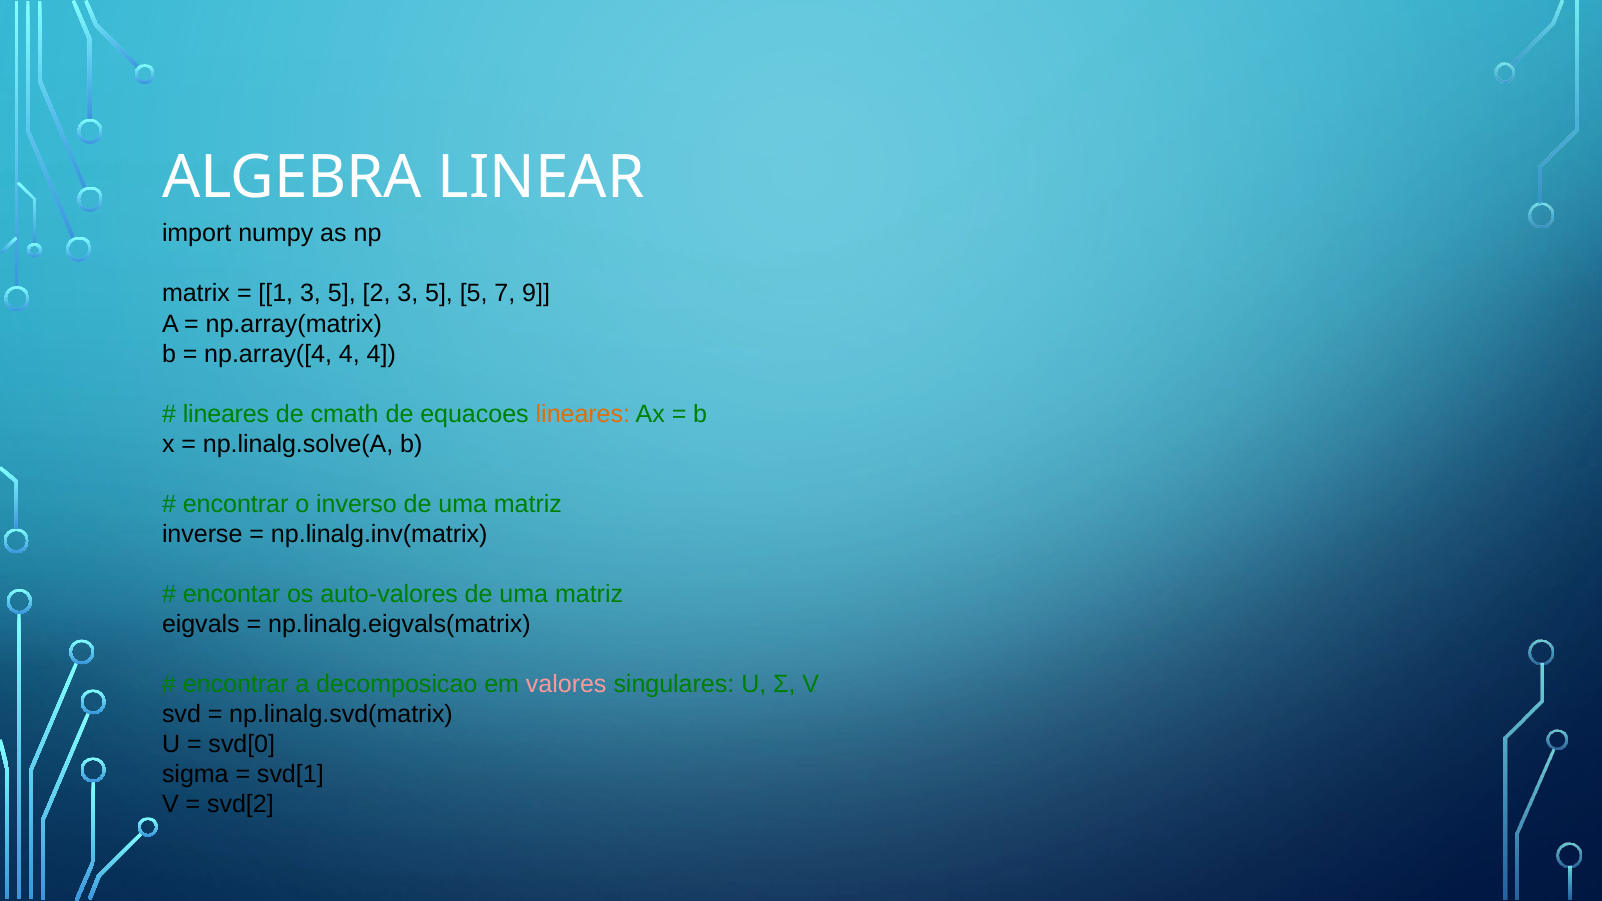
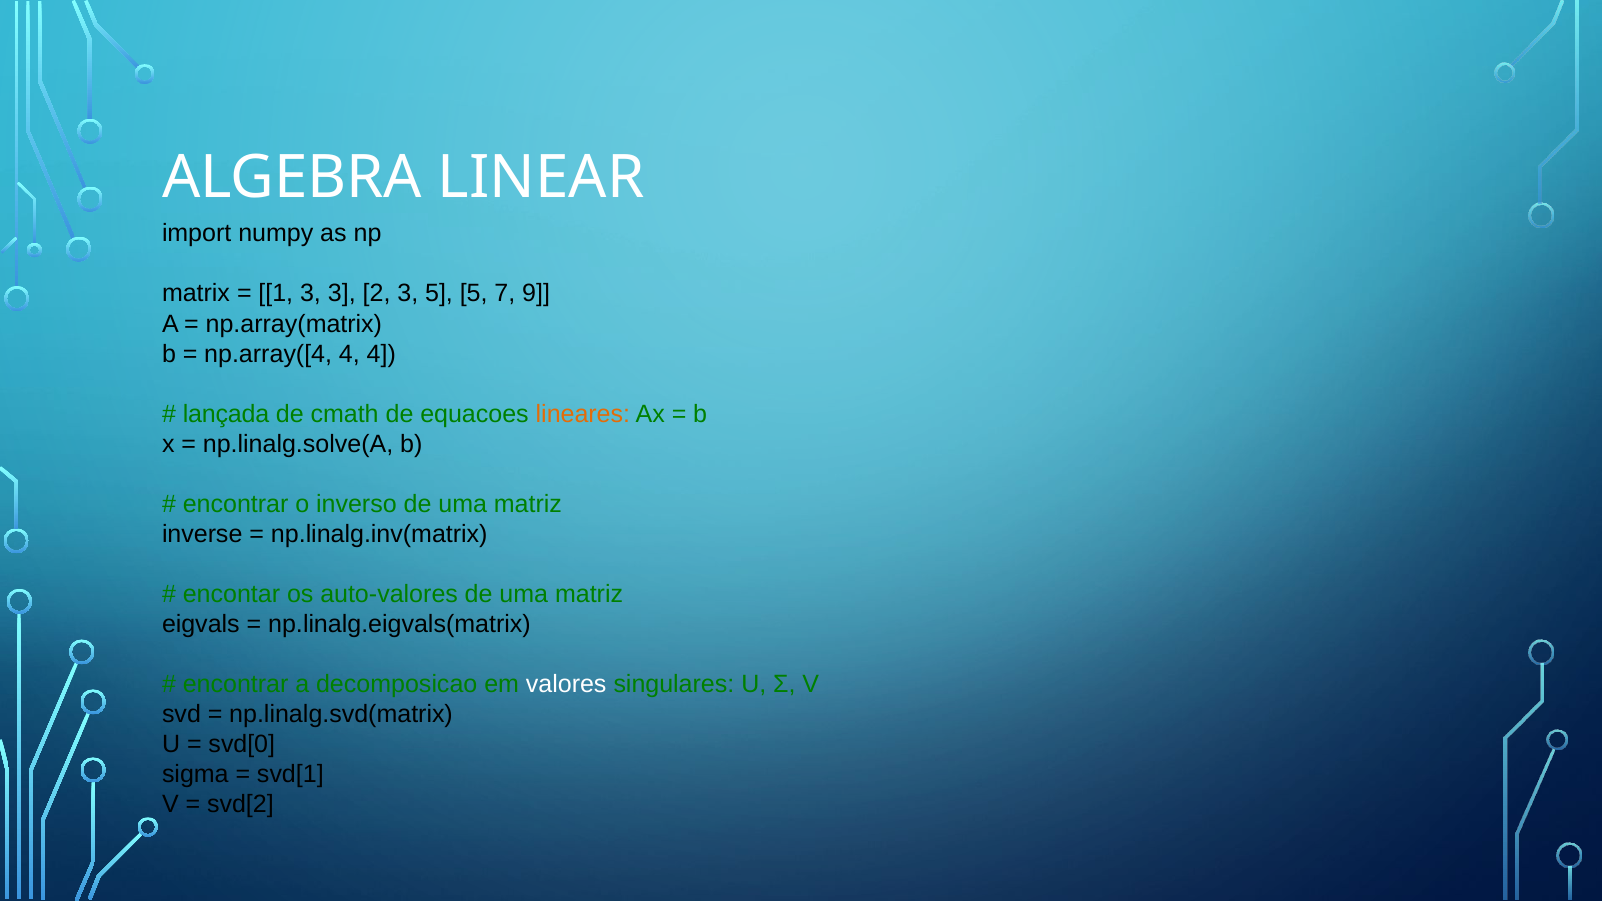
1 3 5: 5 -> 3
lineares at (226, 414): lineares -> lançada
valores colour: pink -> white
